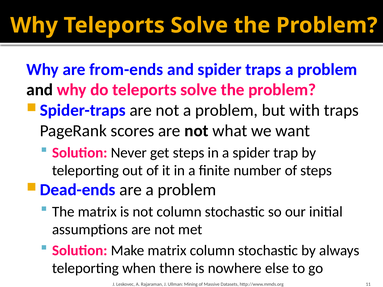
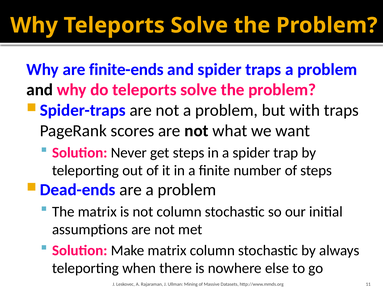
from-ends: from-ends -> finite-ends
